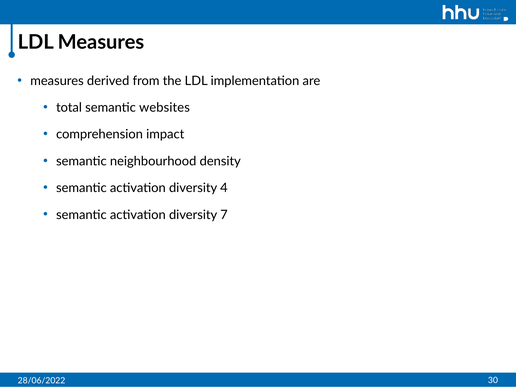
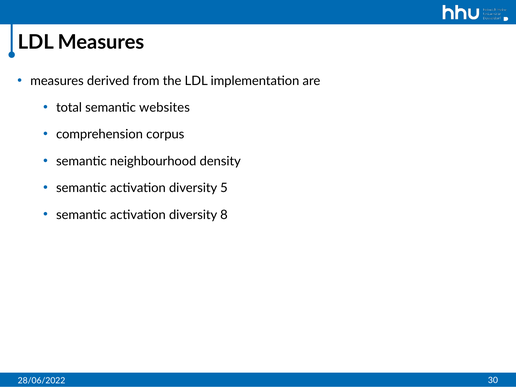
impact: impact -> corpus
4: 4 -> 5
7: 7 -> 8
